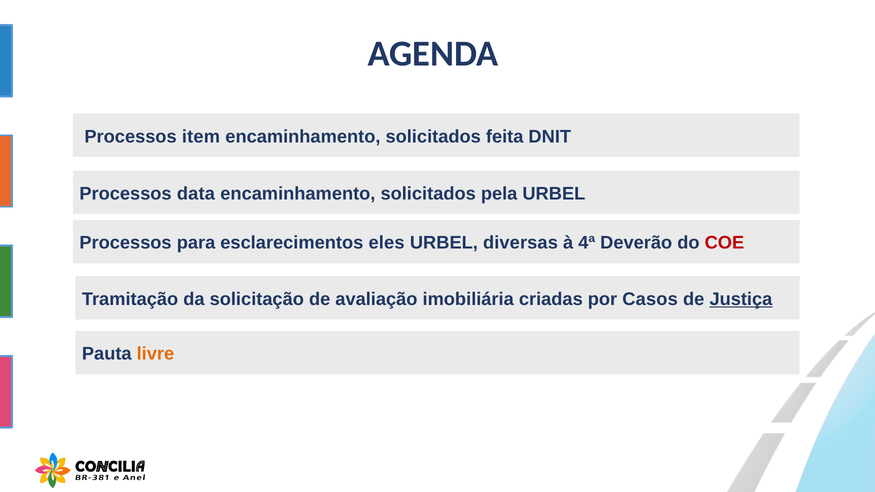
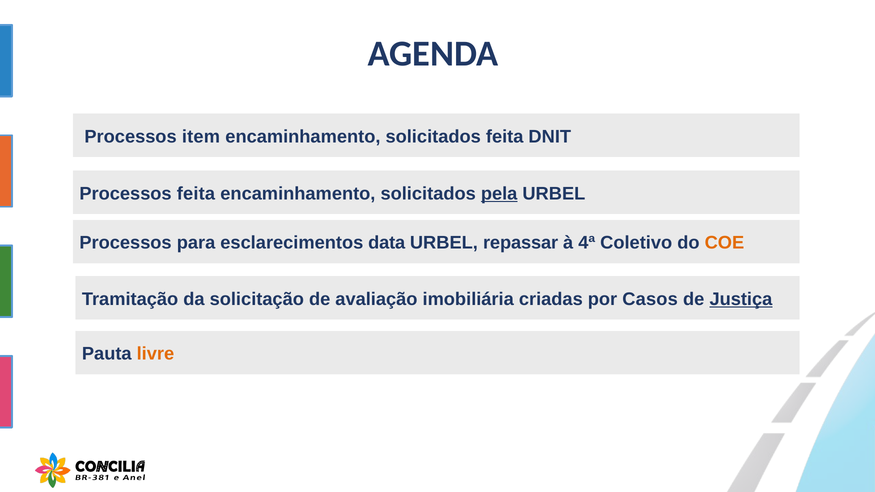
Processos data: data -> feita
pela at (499, 194) underline: none -> present
eles: eles -> data
diversas: diversas -> repassar
Deverão: Deverão -> Coletivo
COE colour: red -> orange
